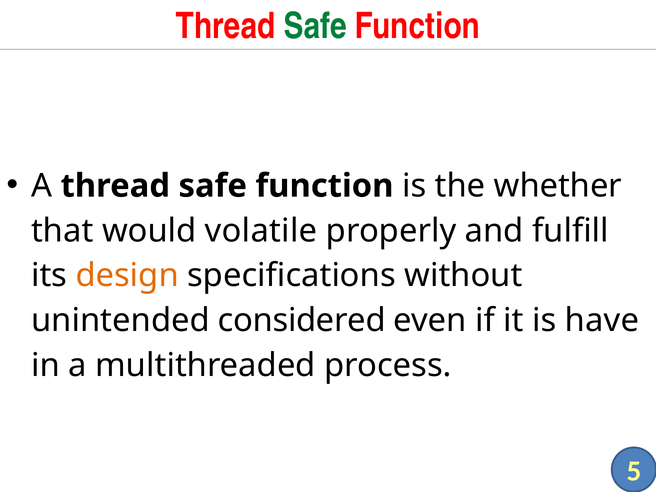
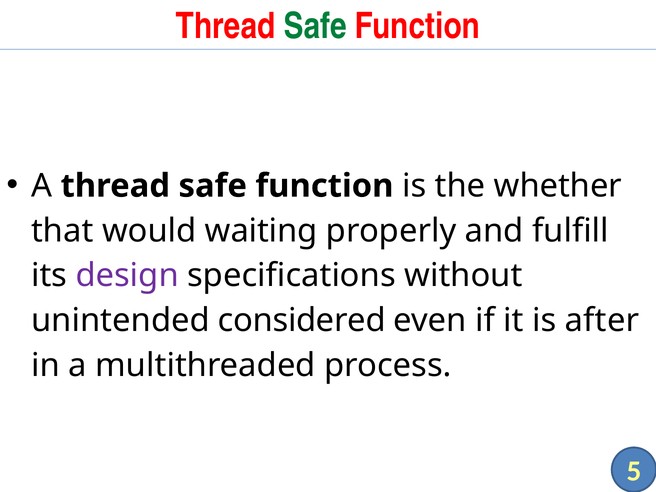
volatile: volatile -> waiting
design colour: orange -> purple
have: have -> after
